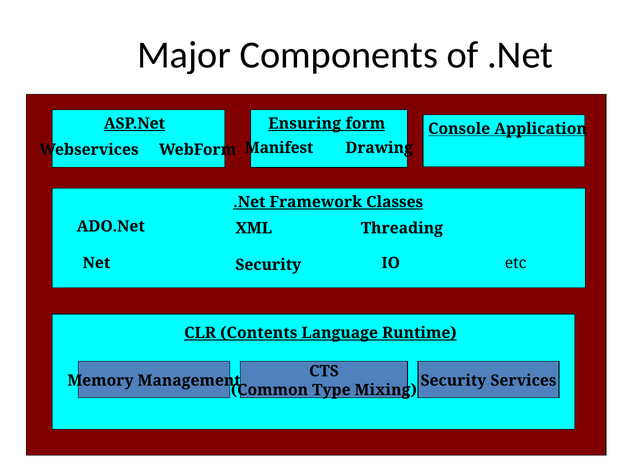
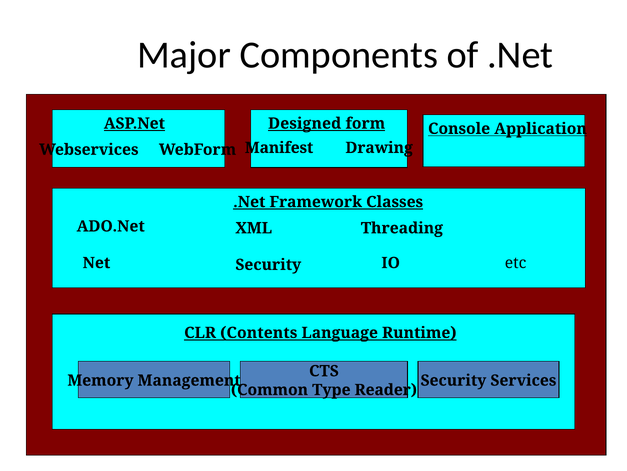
Ensuring: Ensuring -> Designed
Mixing: Mixing -> Reader
